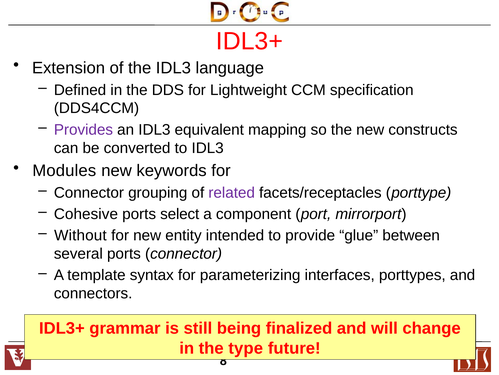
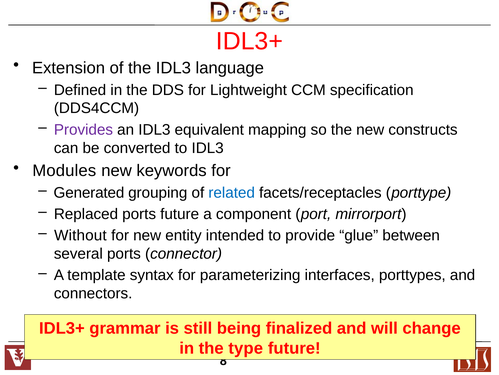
Connector at (89, 192): Connector -> Generated
related colour: purple -> blue
Cohesive: Cohesive -> Replaced
ports select: select -> future
